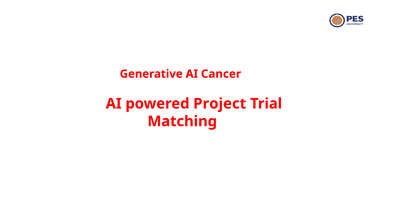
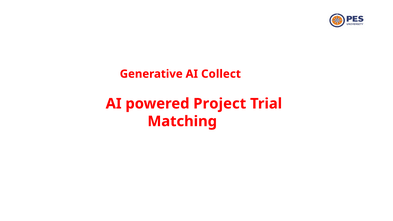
Cancer: Cancer -> Collect
